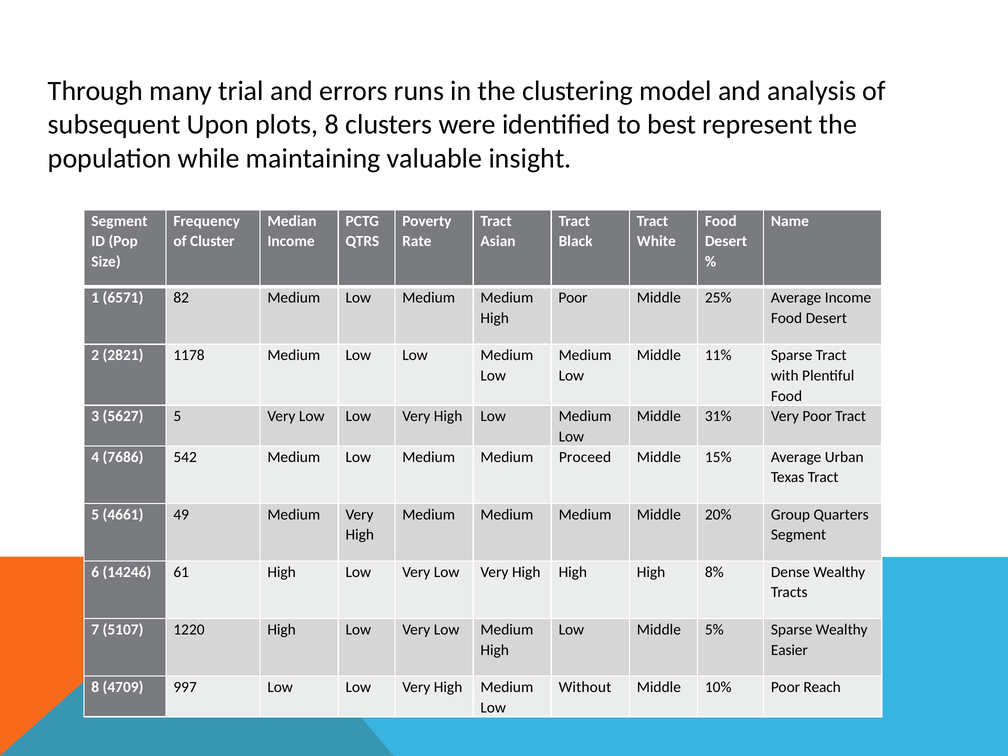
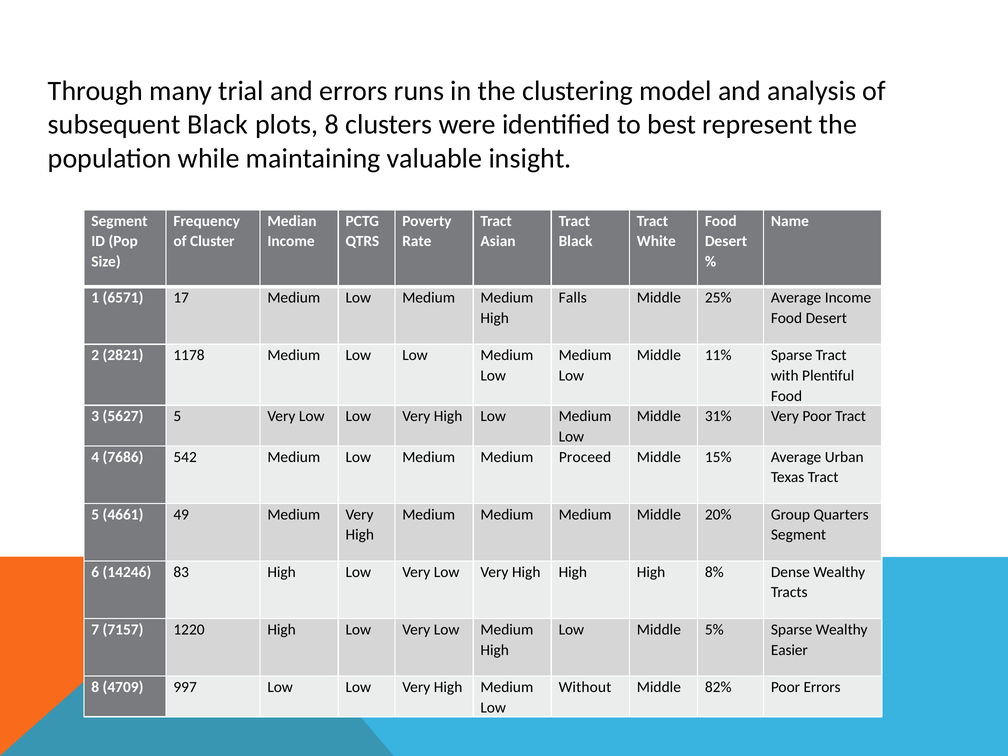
subsequent Upon: Upon -> Black
82: 82 -> 17
Poor at (573, 298): Poor -> Falls
61: 61 -> 83
5107: 5107 -> 7157
10%: 10% -> 82%
Poor Reach: Reach -> Errors
